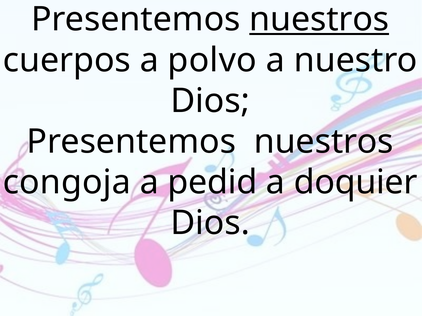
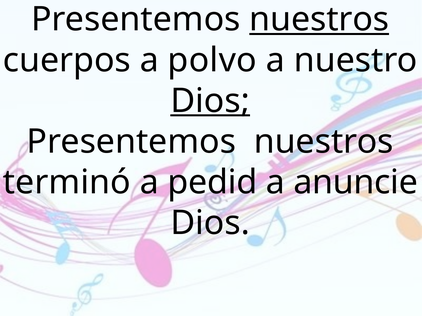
Dios at (210, 101) underline: none -> present
congoja: congoja -> terminó
doquier: doquier -> anuncie
